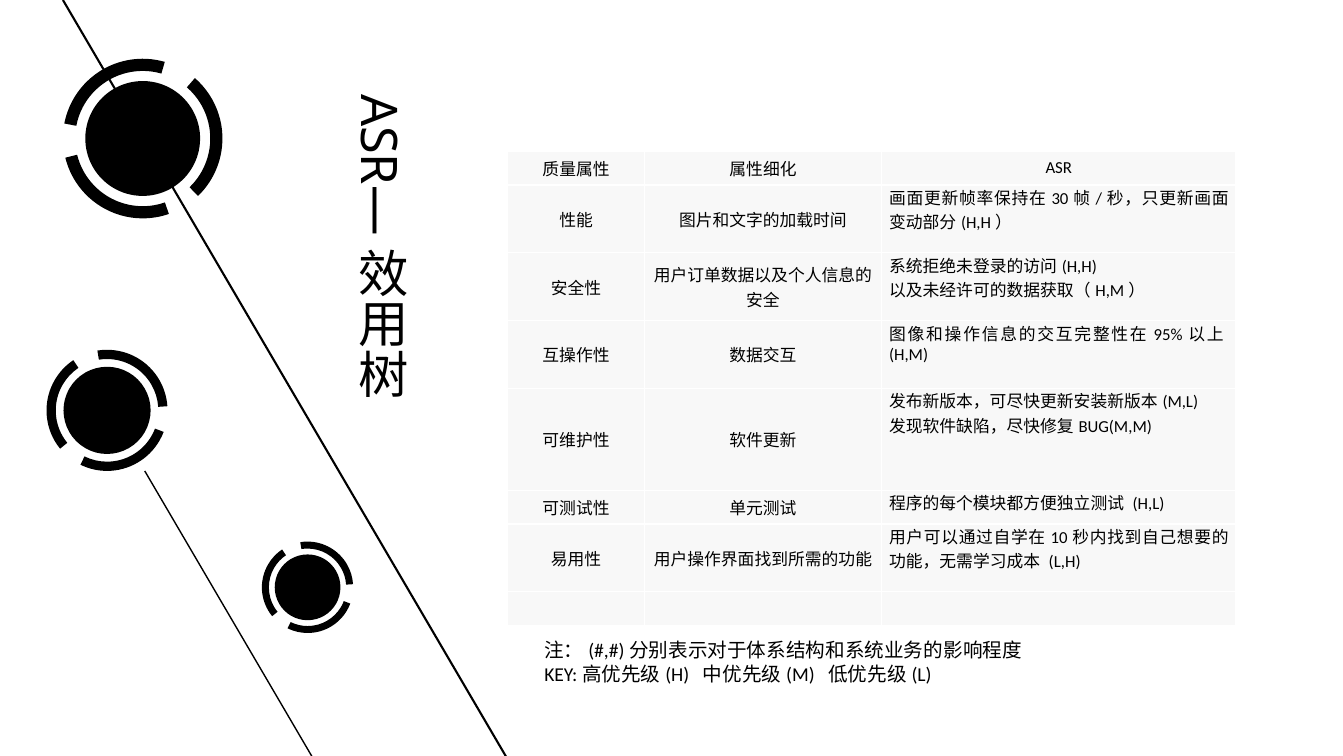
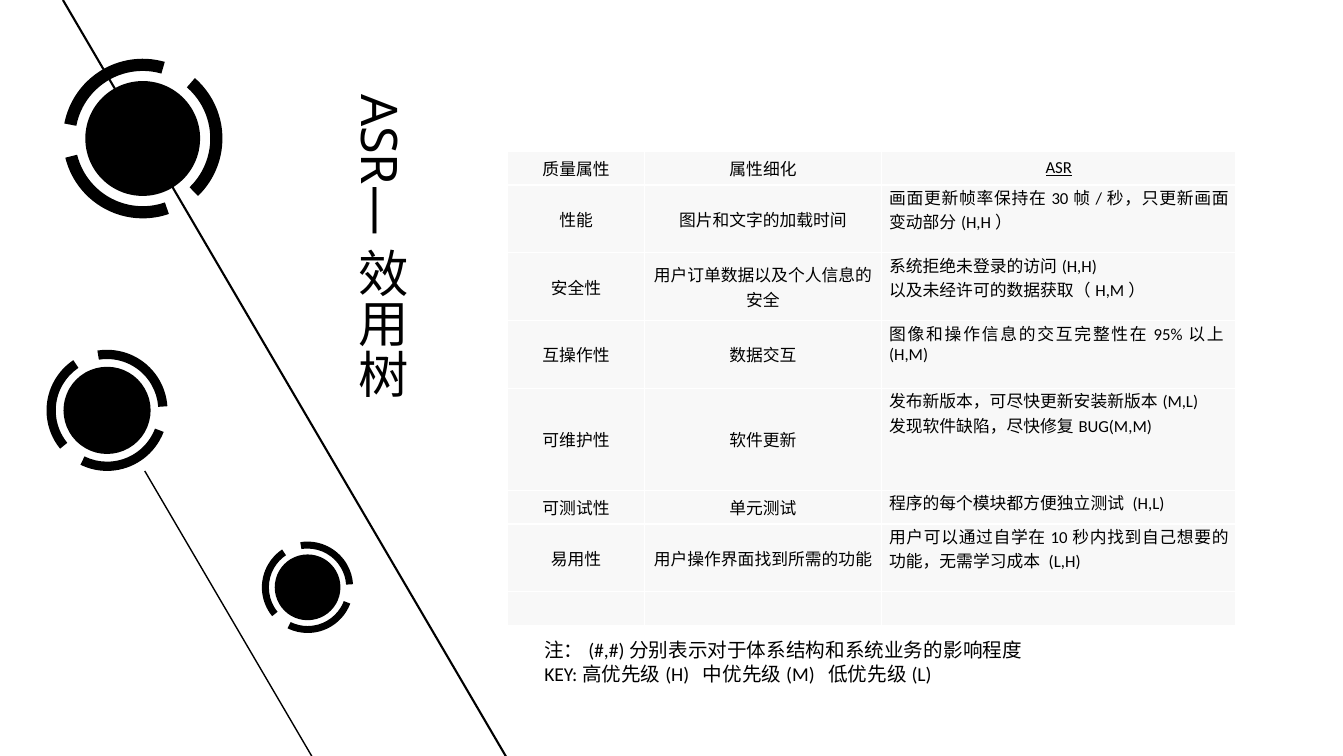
ASR underline: none -> present
